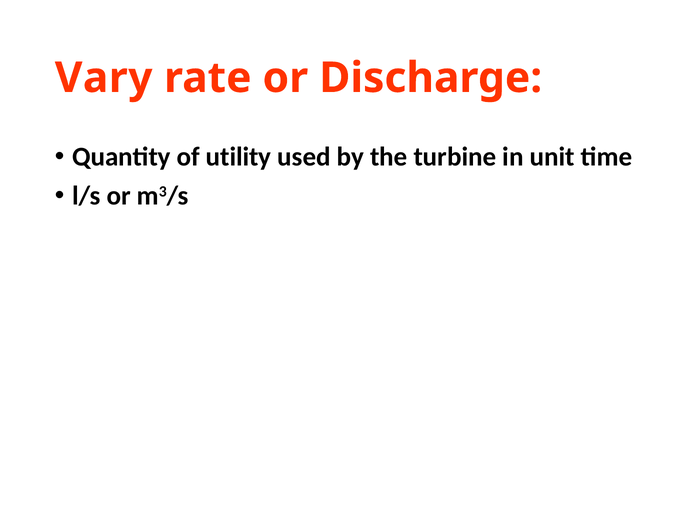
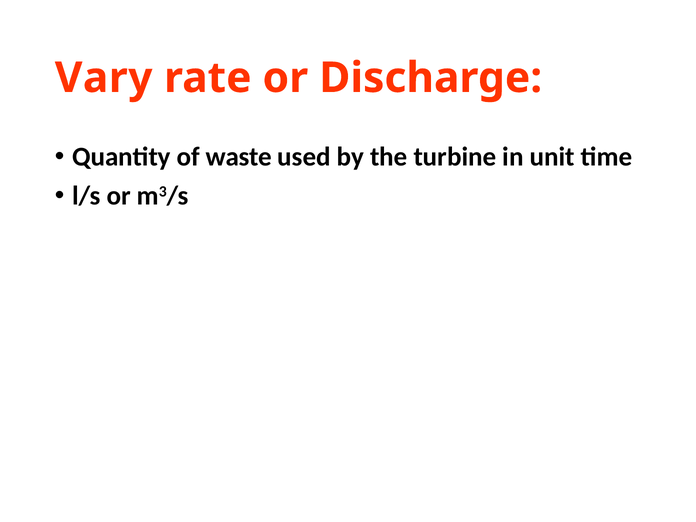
utility: utility -> waste
